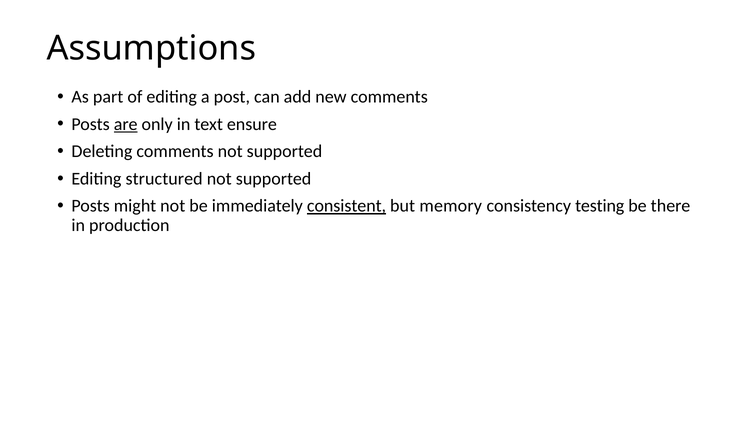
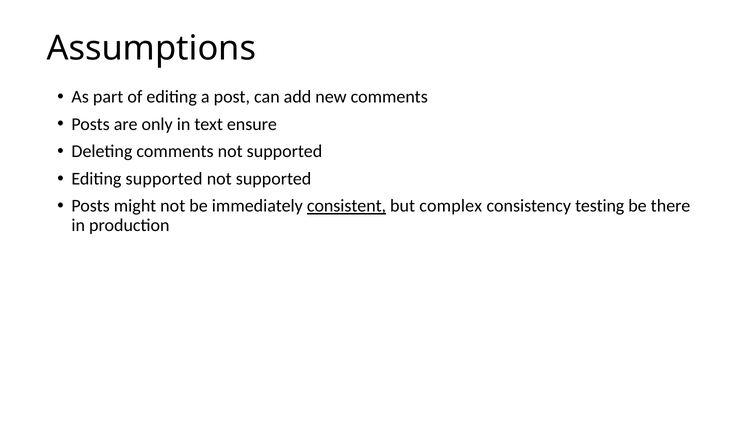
are underline: present -> none
Editing structured: structured -> supported
memory: memory -> complex
